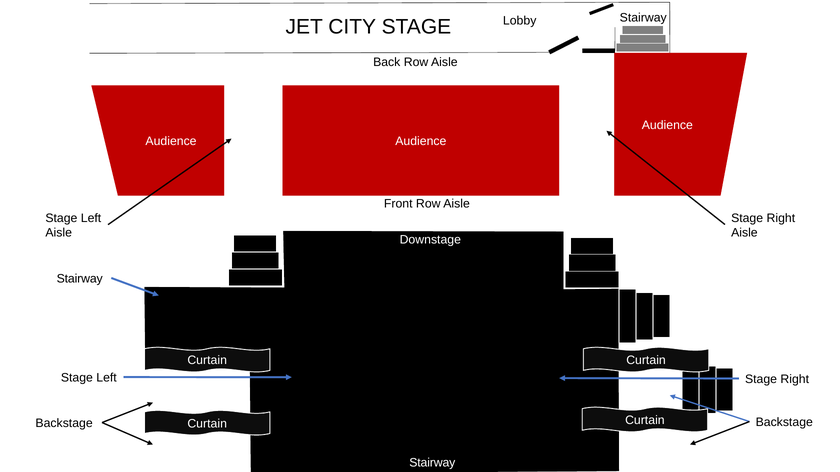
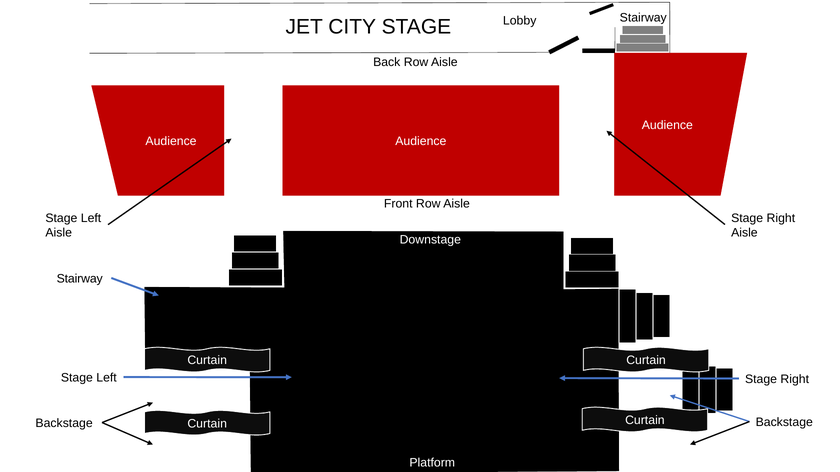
Stairway at (432, 463): Stairway -> Platform
